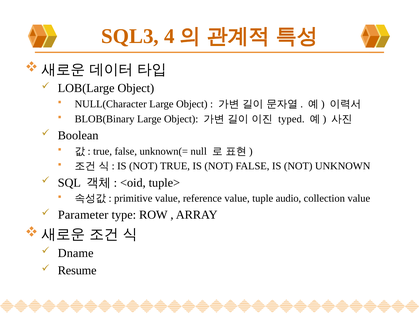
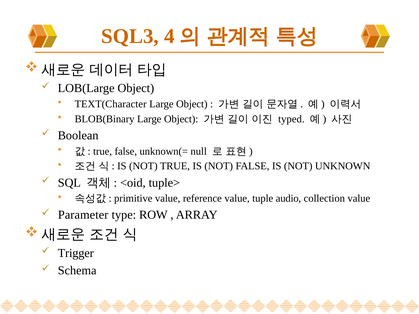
NULL(Character: NULL(Character -> TEXT(Character
Dname: Dname -> Trigger
Resume: Resume -> Schema
